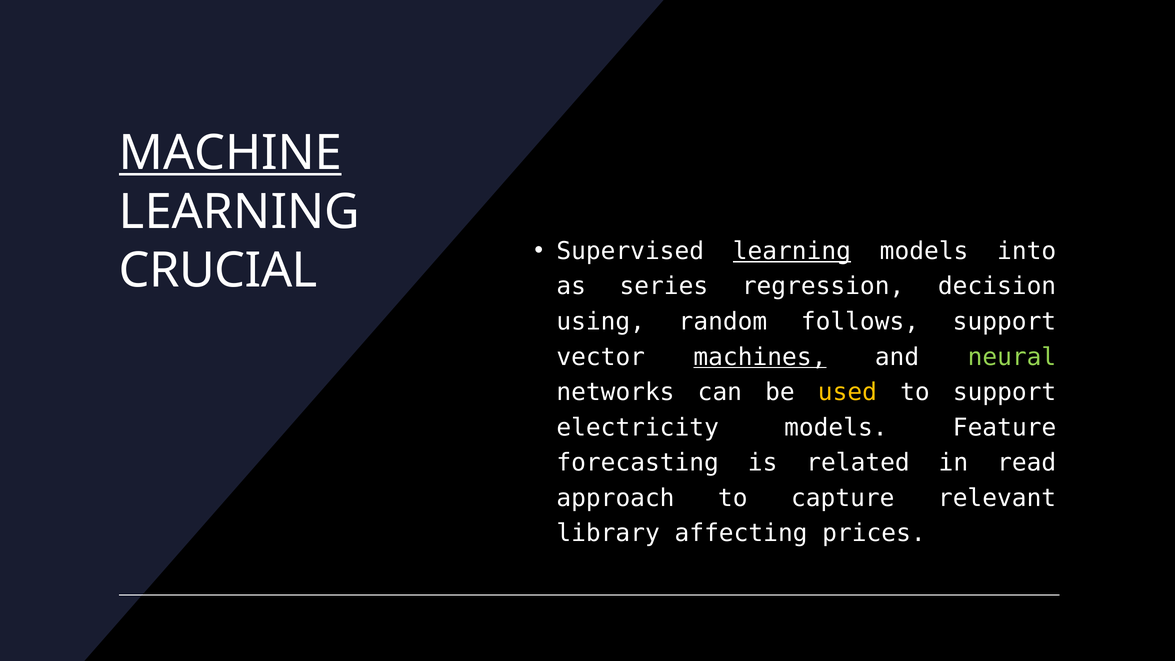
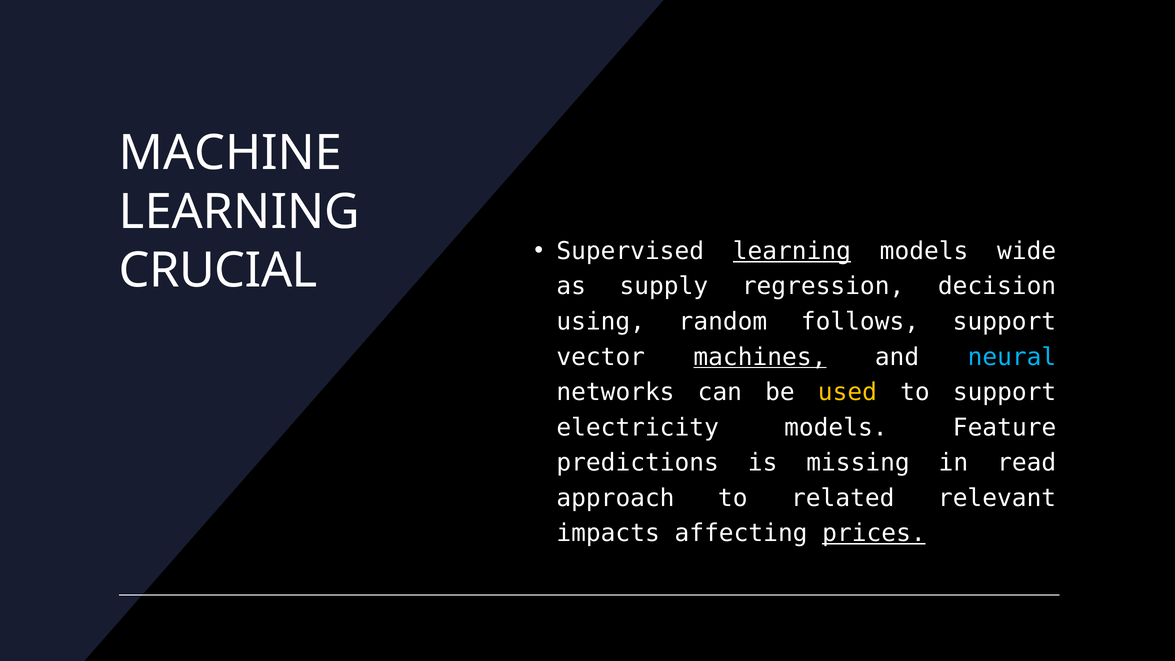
MACHINE underline: present -> none
into: into -> wide
series: series -> supply
neural colour: light green -> light blue
forecasting: forecasting -> predictions
related: related -> missing
capture: capture -> related
library: library -> impacts
prices underline: none -> present
